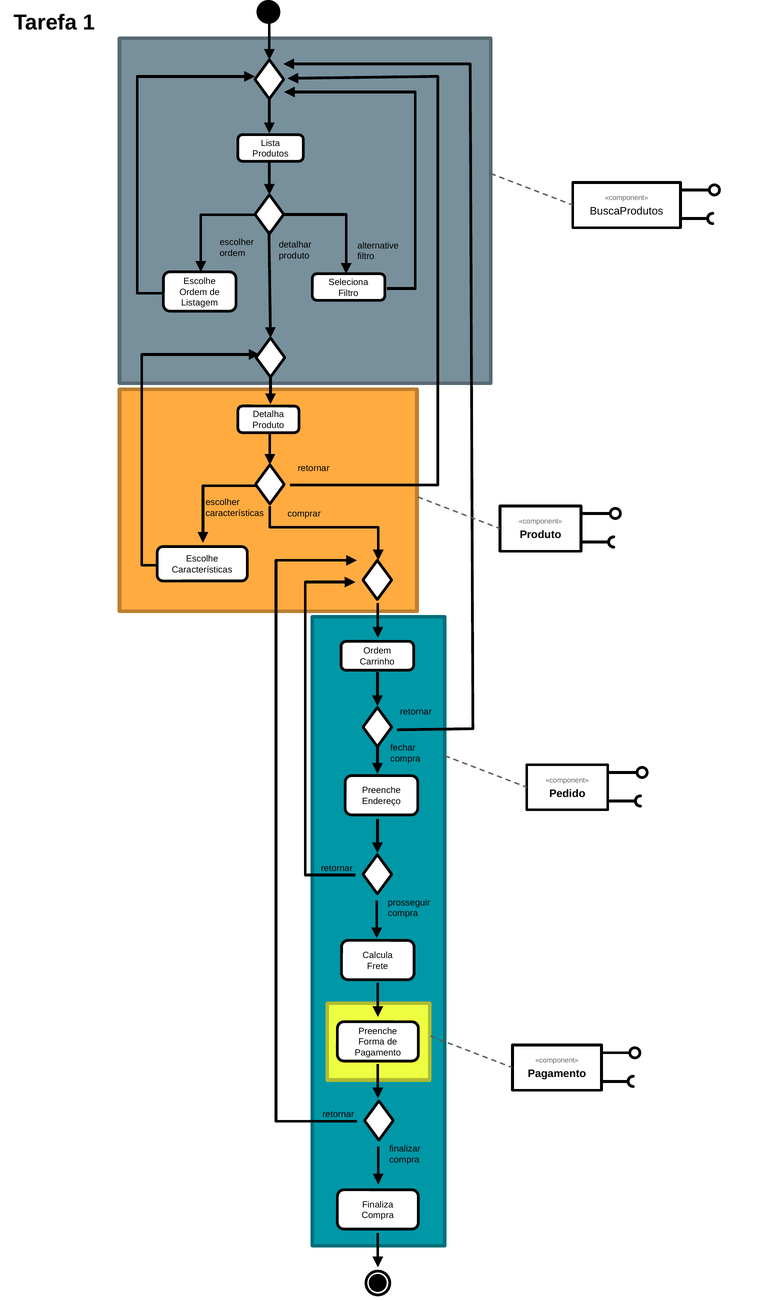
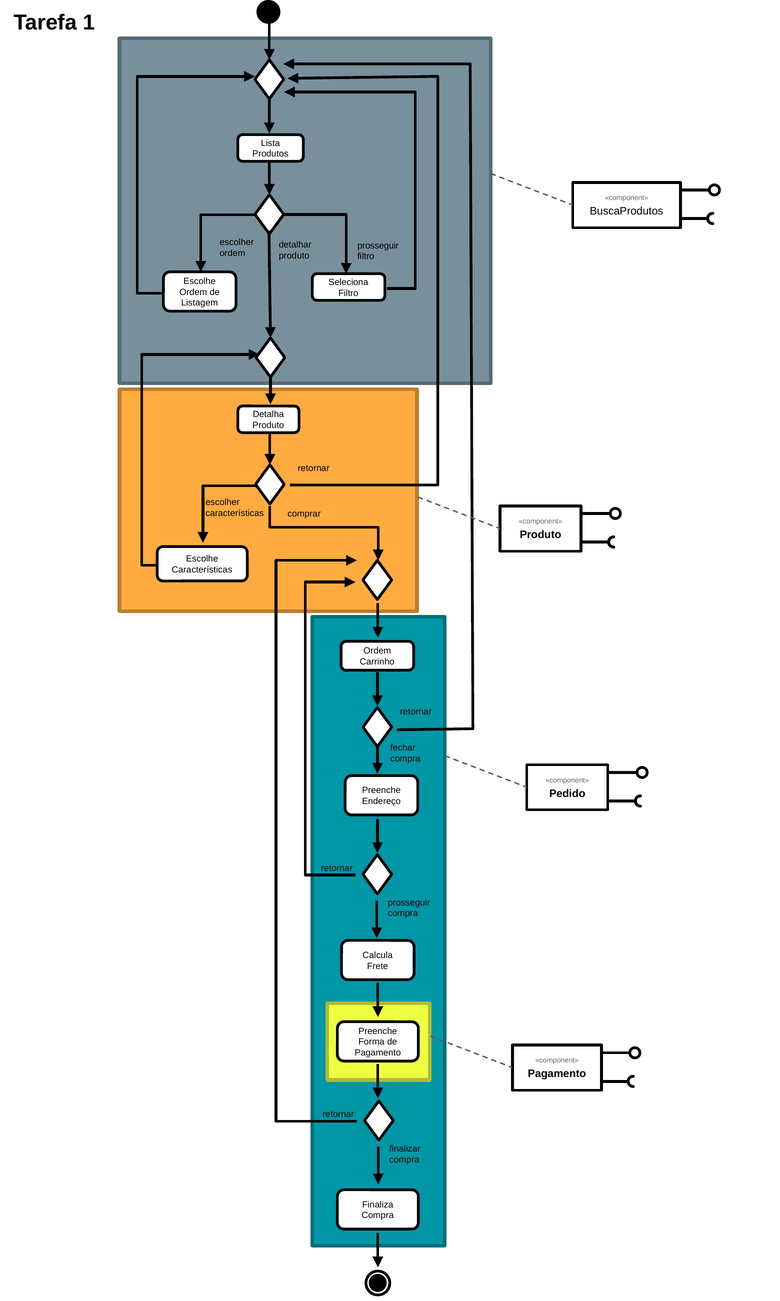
alternative at (378, 245): alternative -> prosseguir
